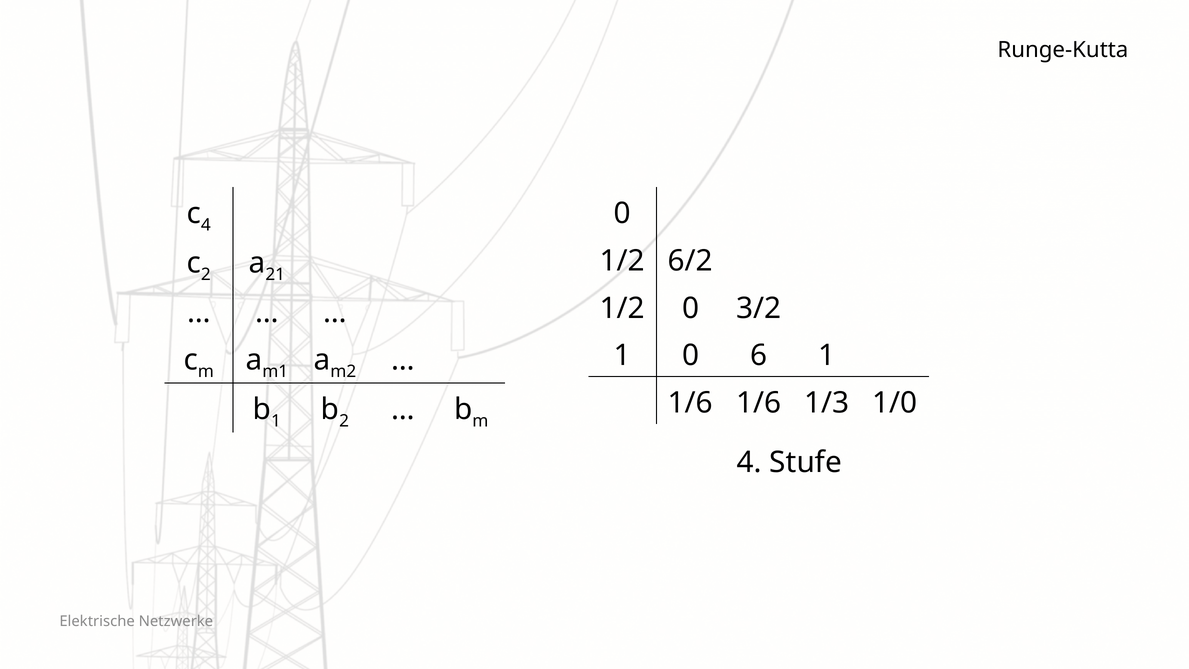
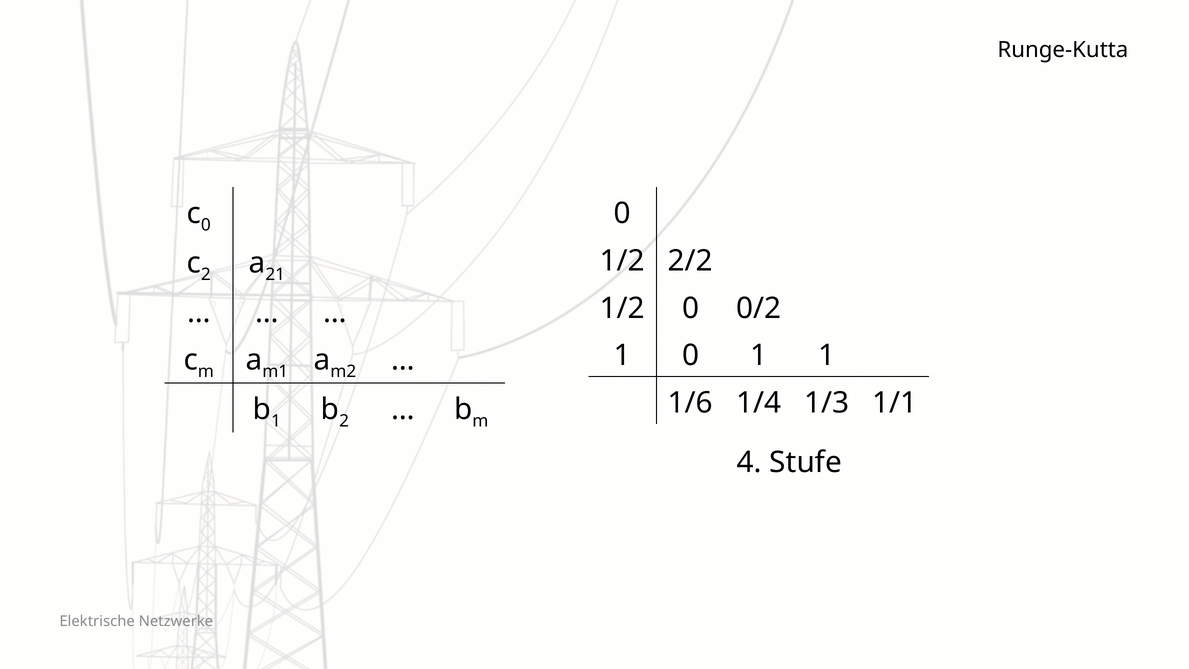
4 at (206, 225): 4 -> 0
6/2: 6/2 -> 2/2
3/2: 3/2 -> 0/2
0 6: 6 -> 1
1/6 1/6: 1/6 -> 1/4
1/0: 1/0 -> 1/1
